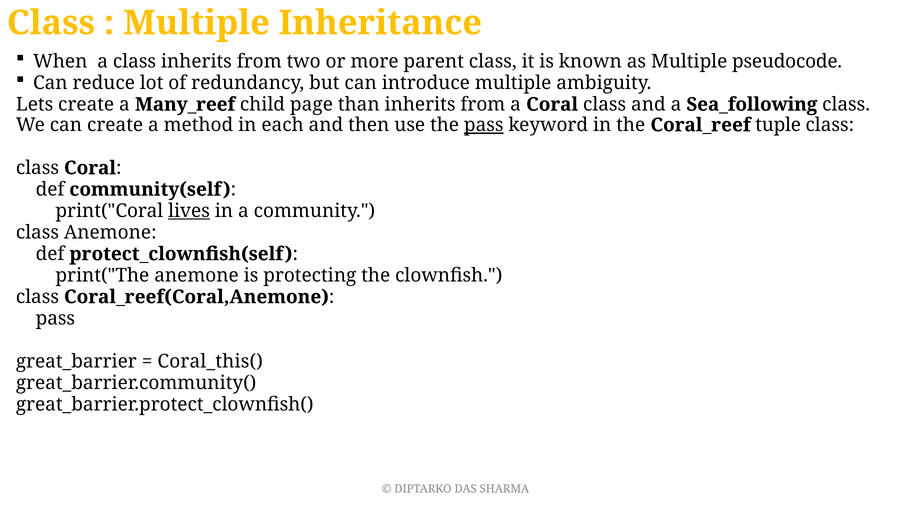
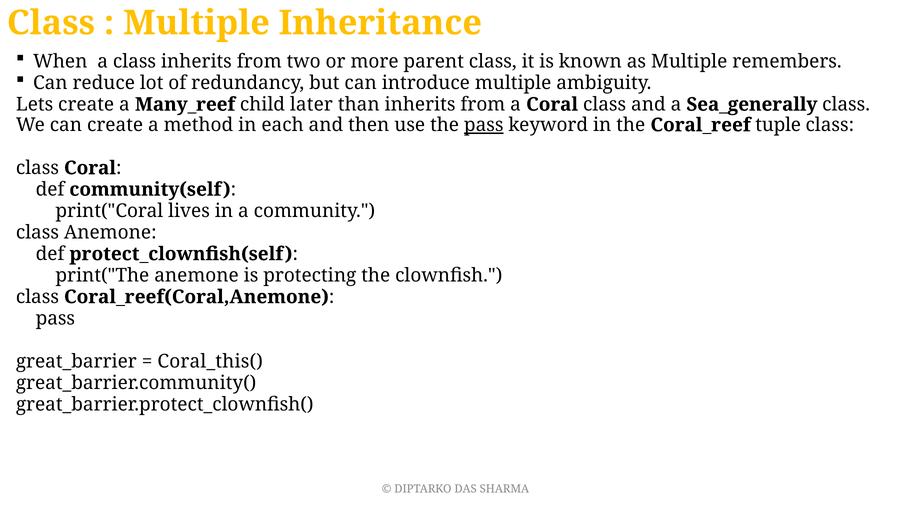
pseudocode: pseudocode -> remembers
page: page -> later
Sea_following: Sea_following -> Sea_generally
lives underline: present -> none
